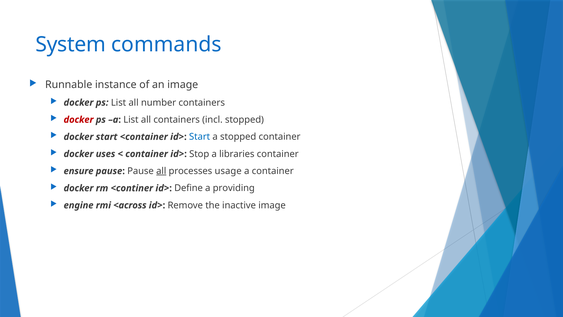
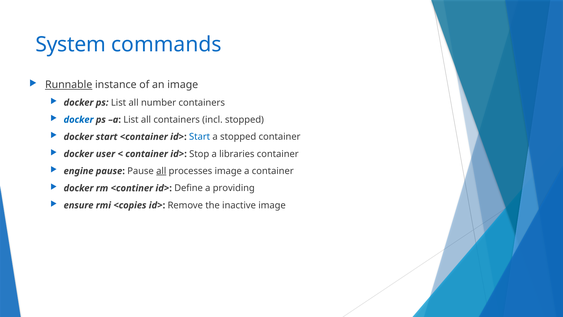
Runnable underline: none -> present
docker at (79, 120) colour: red -> blue
uses: uses -> user
ensure: ensure -> engine
processes usage: usage -> image
engine: engine -> ensure
<across: <across -> <copies
